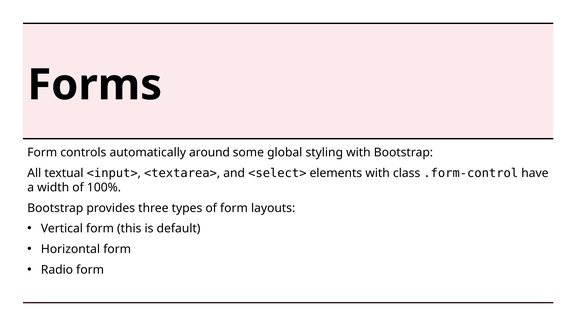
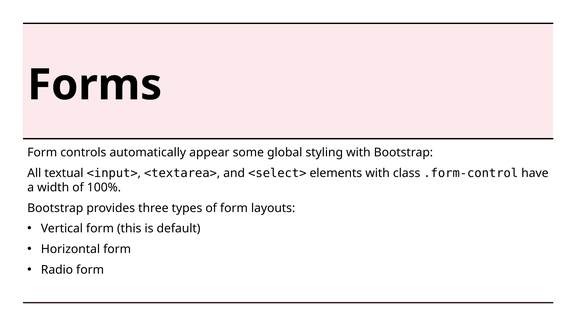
around: around -> appear
